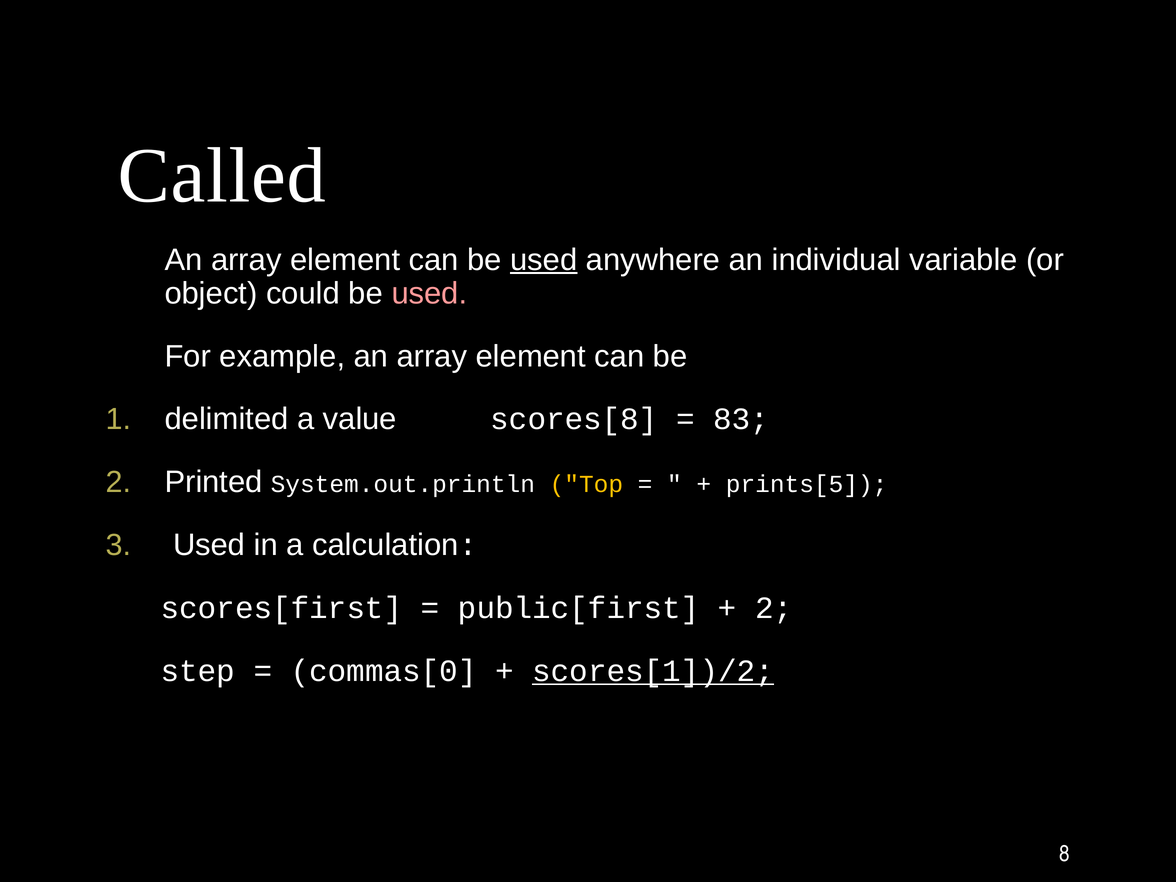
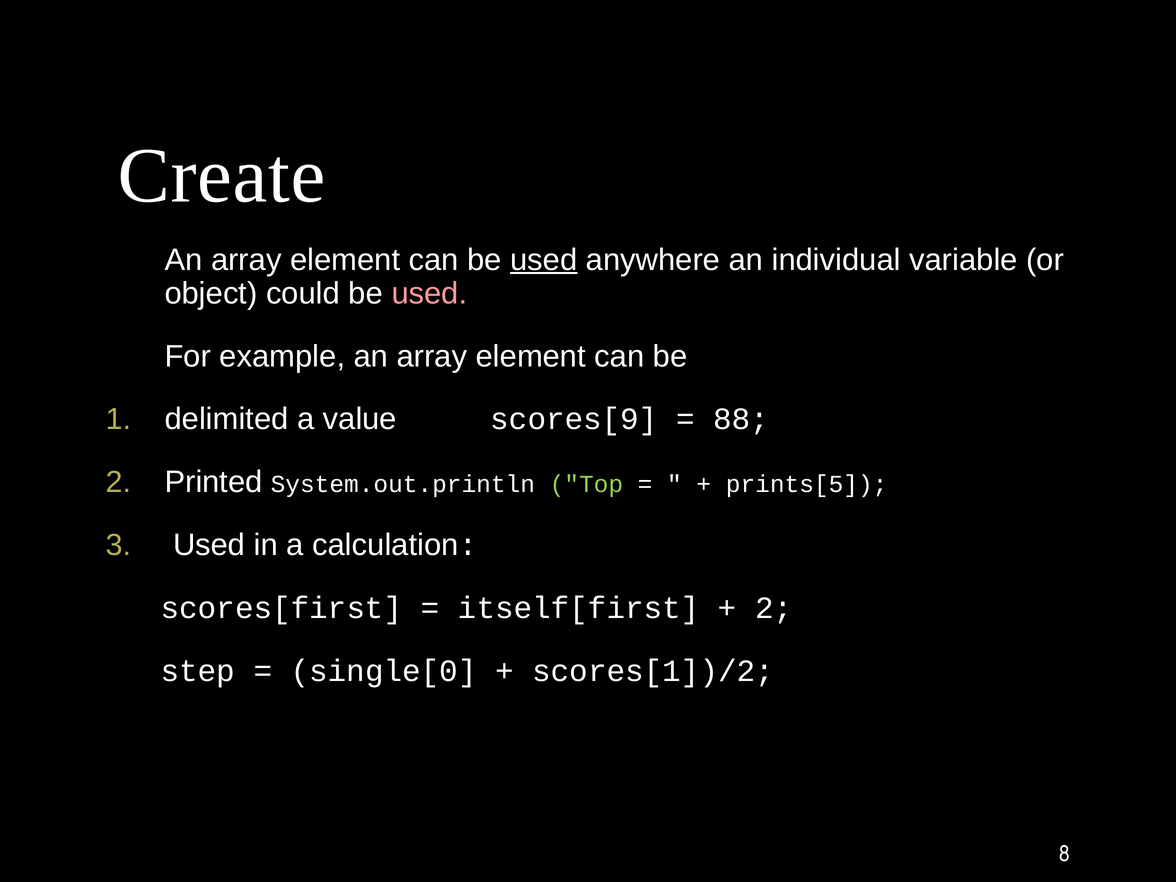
Called: Called -> Create
scores[8: scores[8 -> scores[9
83: 83 -> 88
Top colour: yellow -> light green
public[first: public[first -> itself[first
commas[0: commas[0 -> single[0
scores[1])/2 underline: present -> none
